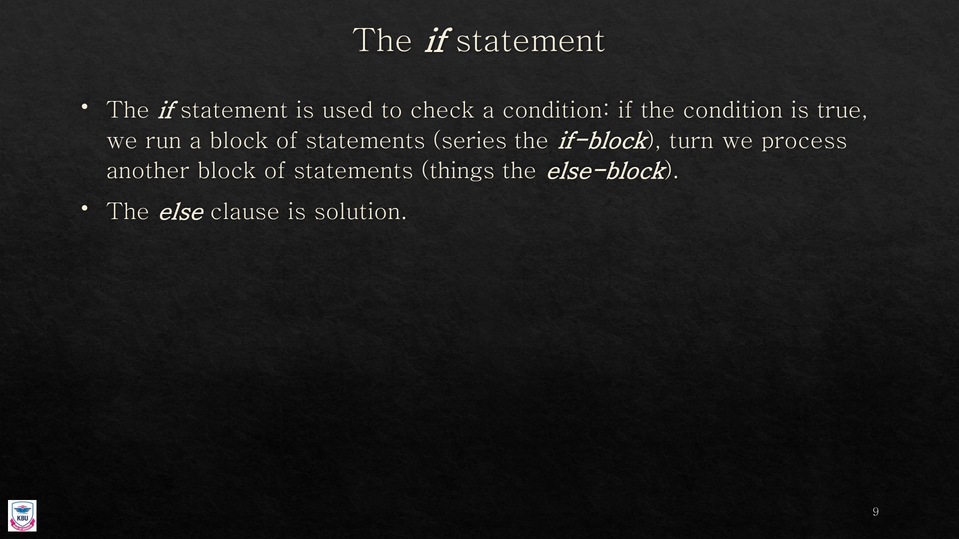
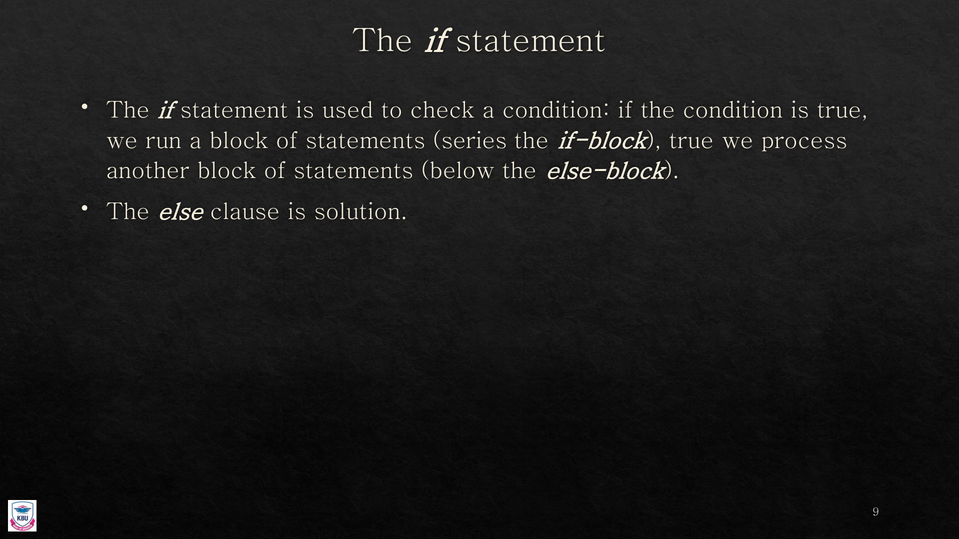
if-block turn: turn -> true
things: things -> below
